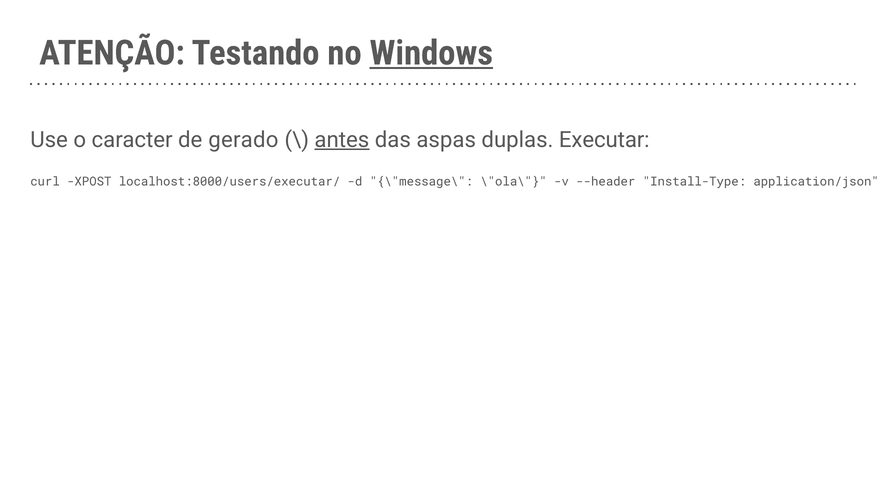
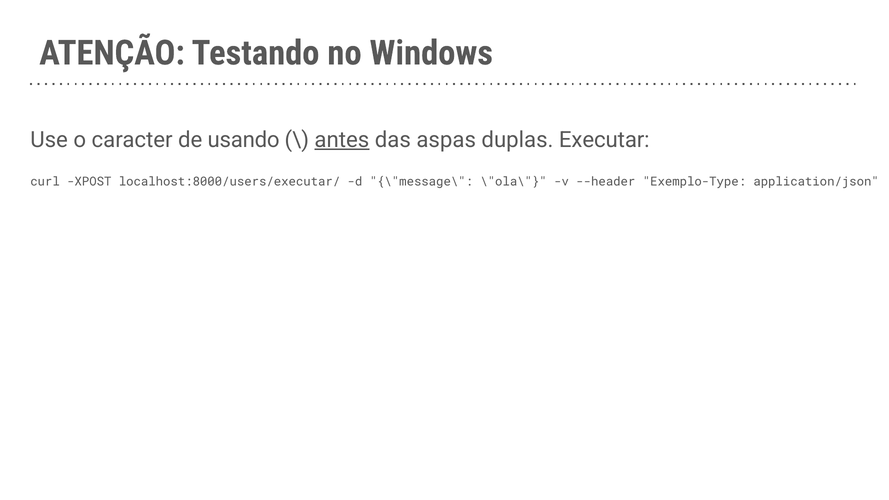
Windows underline: present -> none
gerado: gerado -> usando
Install-Type: Install-Type -> Exemplo-Type
